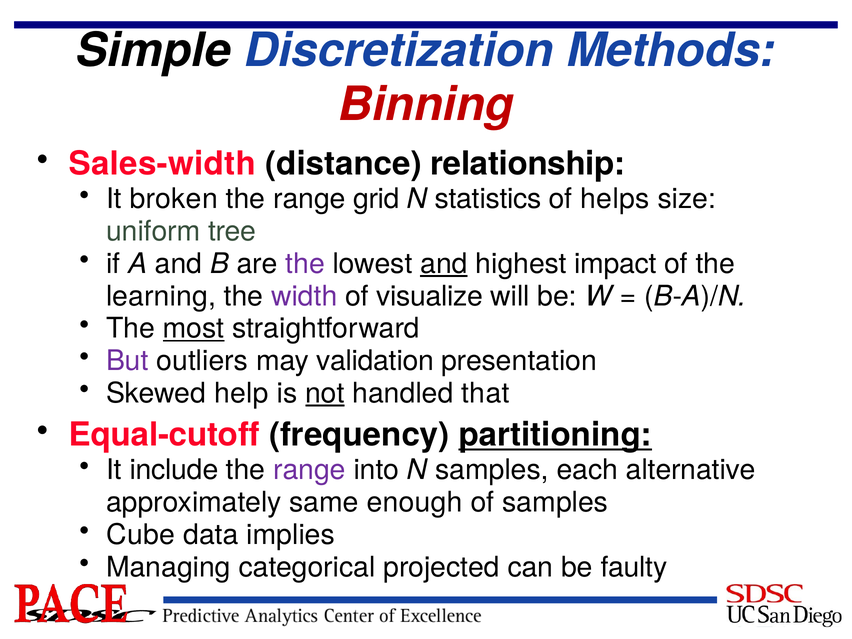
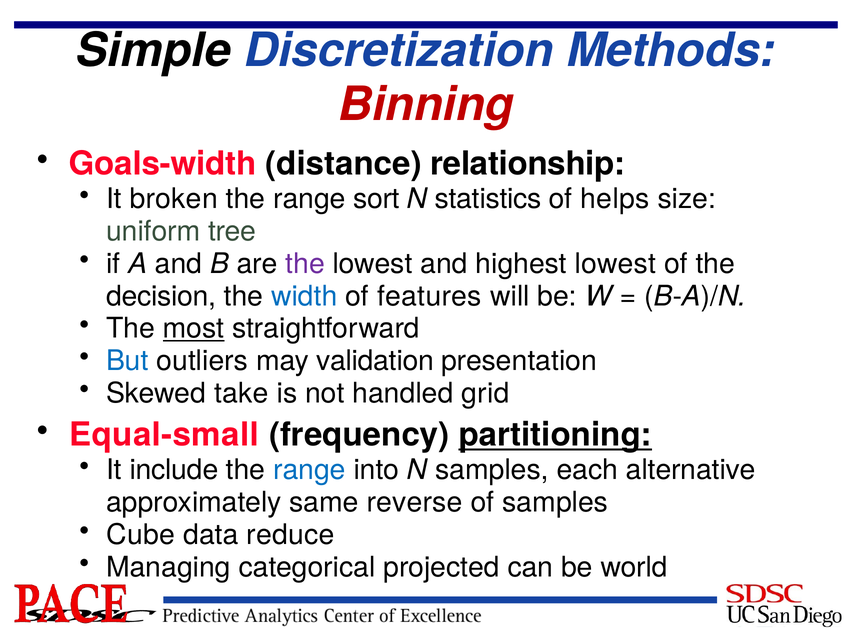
Sales-width: Sales-width -> Goals-width
grid: grid -> sort
and at (444, 264) underline: present -> none
highest impact: impact -> lowest
learning: learning -> decision
width colour: purple -> blue
visualize: visualize -> features
But colour: purple -> blue
help: help -> take
not underline: present -> none
that: that -> grid
Equal-cutoff: Equal-cutoff -> Equal-small
range at (309, 470) colour: purple -> blue
enough: enough -> reverse
implies: implies -> reduce
faulty: faulty -> world
